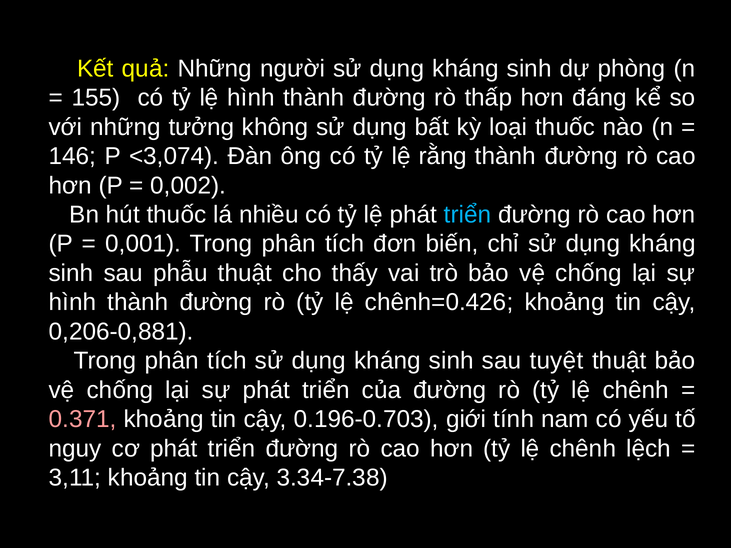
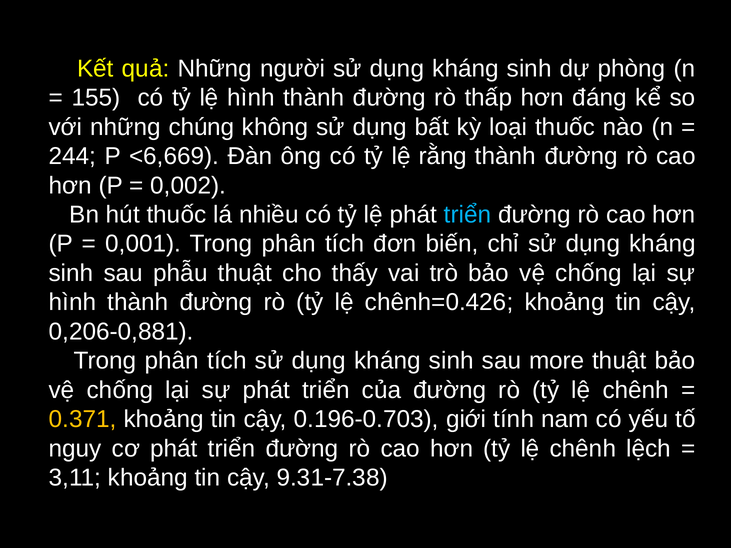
tưởng: tưởng -> chúng
146: 146 -> 244
<3,074: <3,074 -> <6,669
tuyệt: tuyệt -> more
0.371 colour: pink -> yellow
3.34-7.38: 3.34-7.38 -> 9.31-7.38
